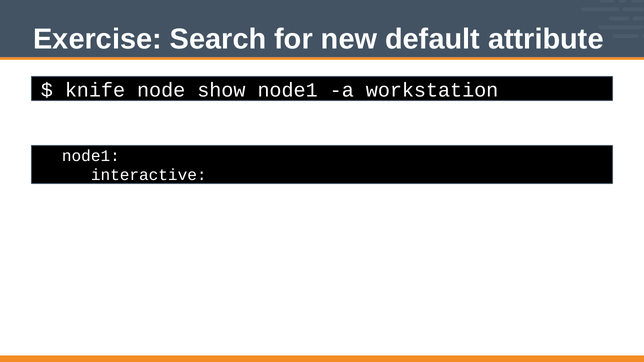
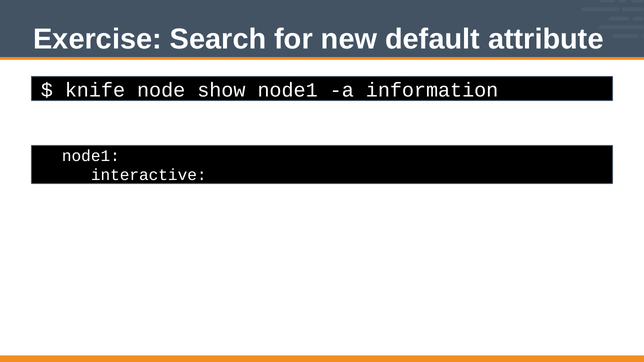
workstation: workstation -> information
